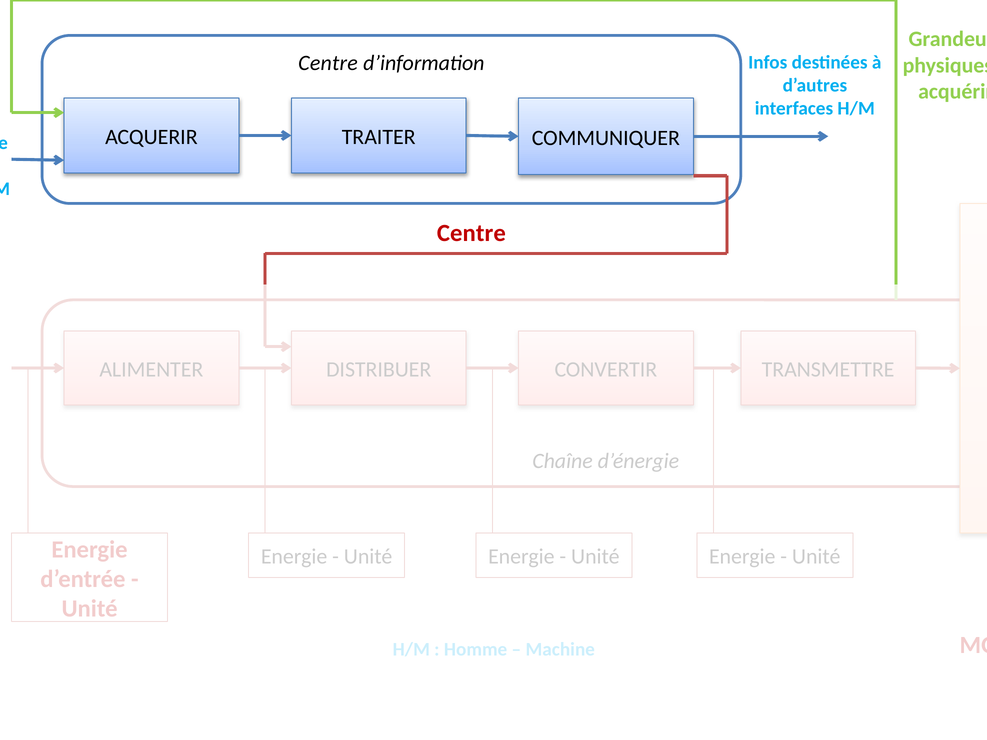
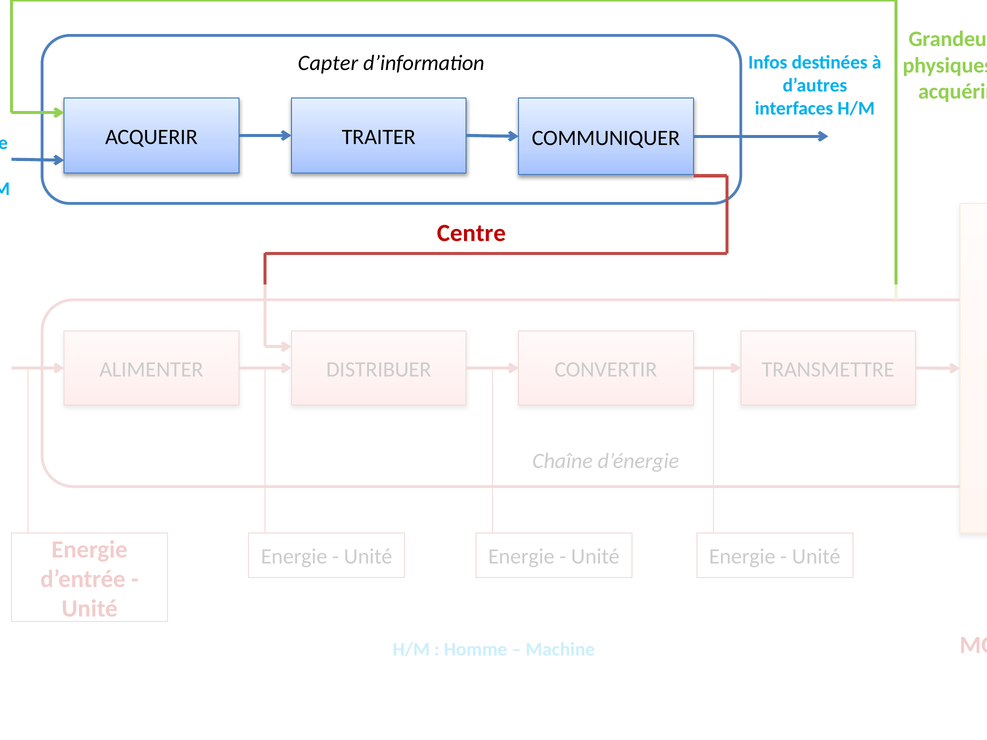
Centre at (328, 63): Centre -> Capter
